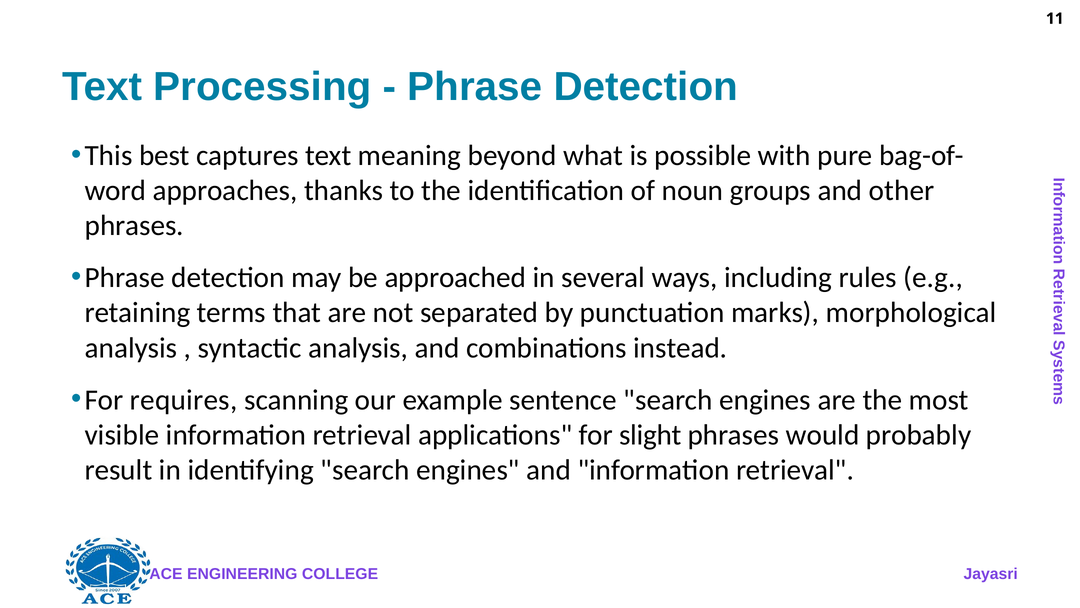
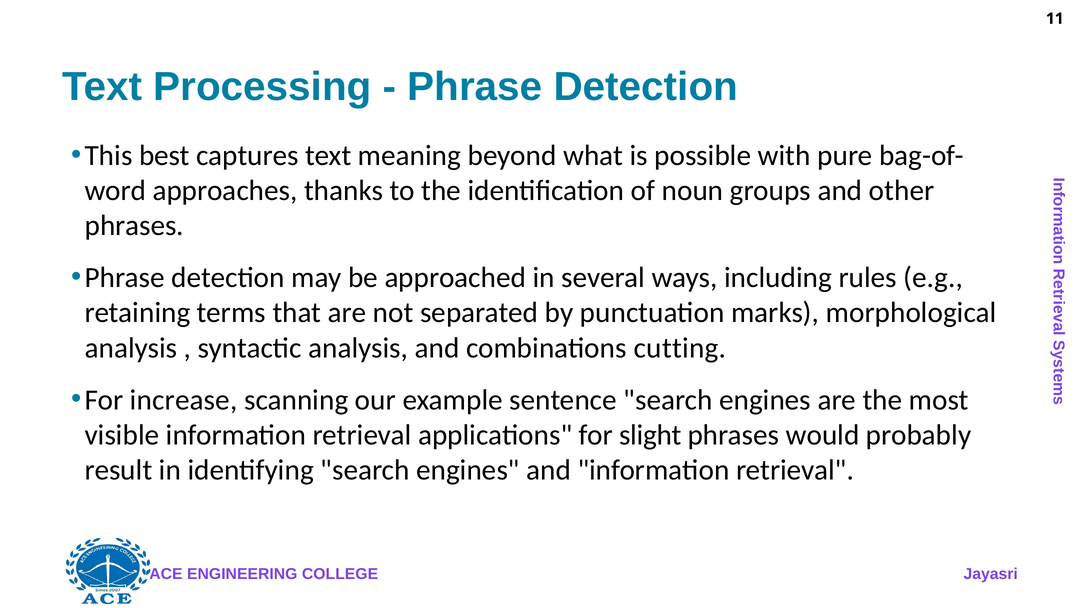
instead: instead -> cutting
requires: requires -> increase
